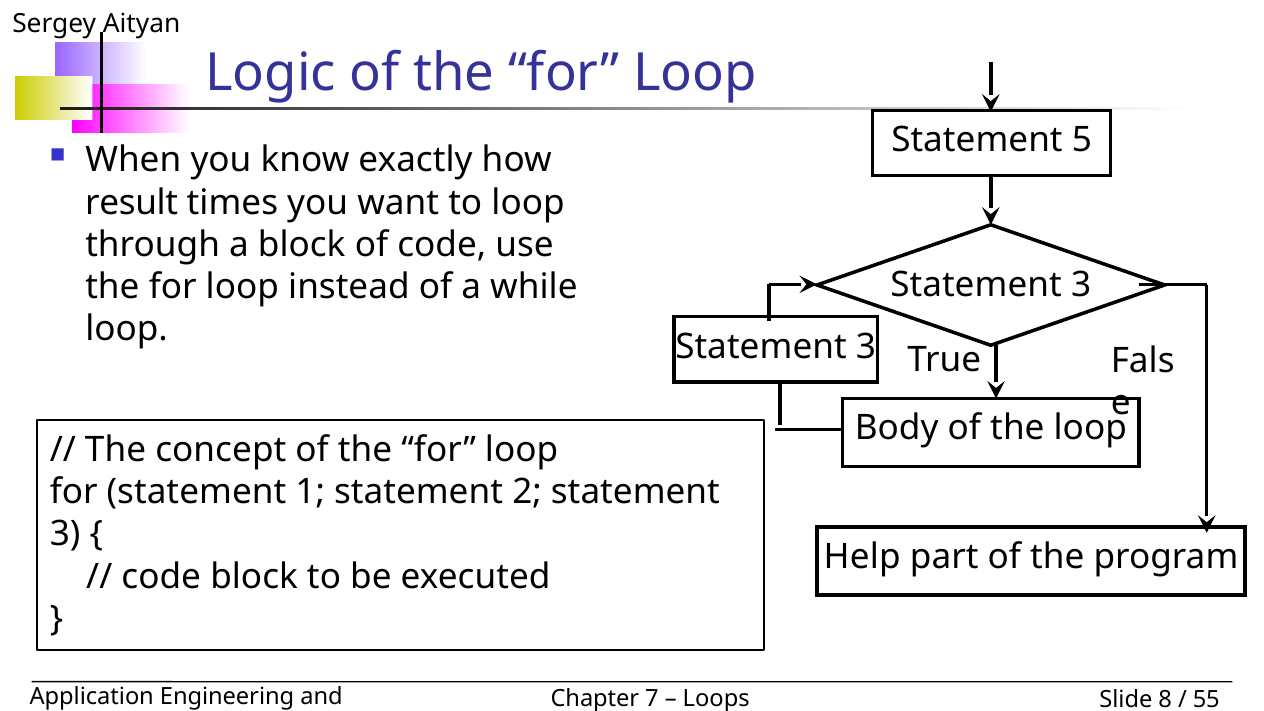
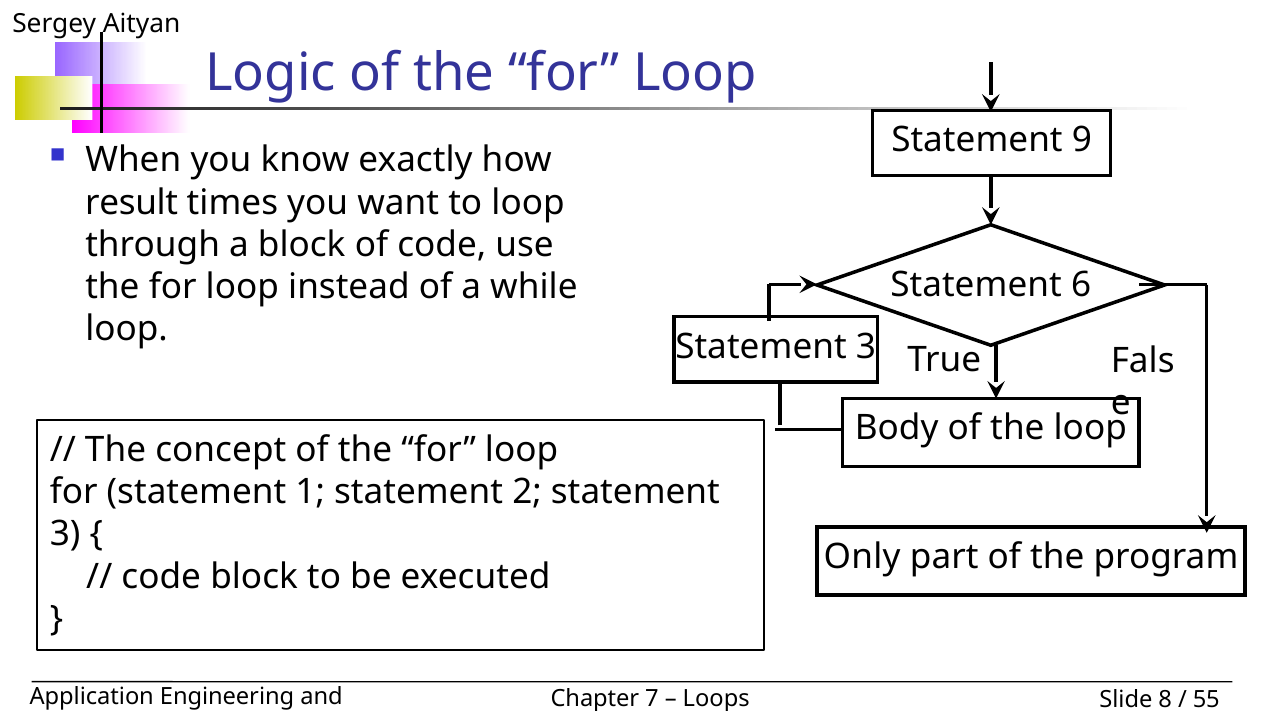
5: 5 -> 9
3 at (1081, 285): 3 -> 6
Help: Help -> Only
